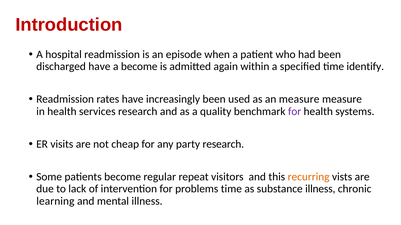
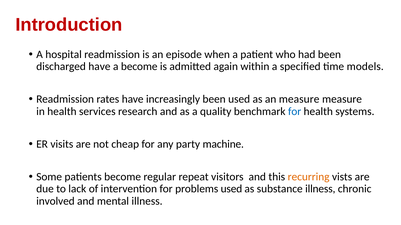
identify: identify -> models
for at (295, 112) colour: purple -> blue
party research: research -> machine
problems time: time -> used
learning: learning -> involved
